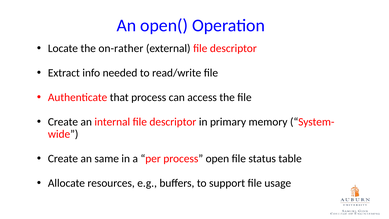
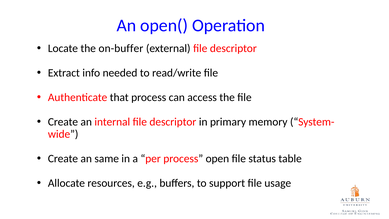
on-rather: on-rather -> on-buffer
